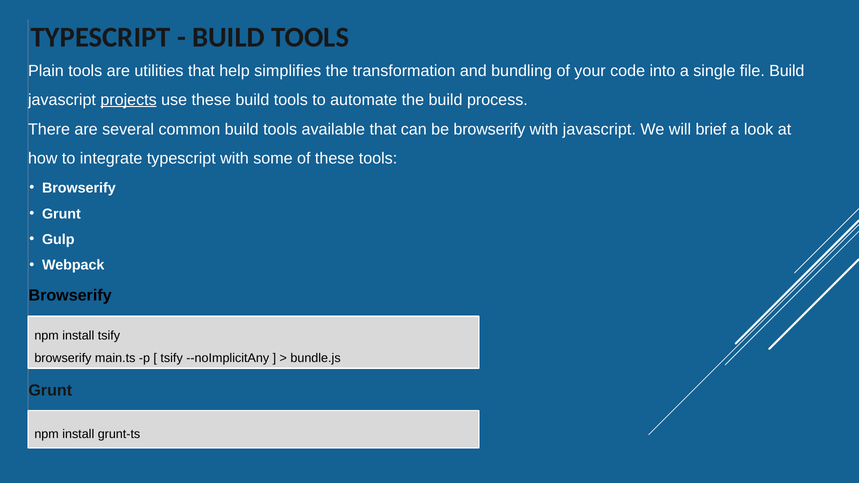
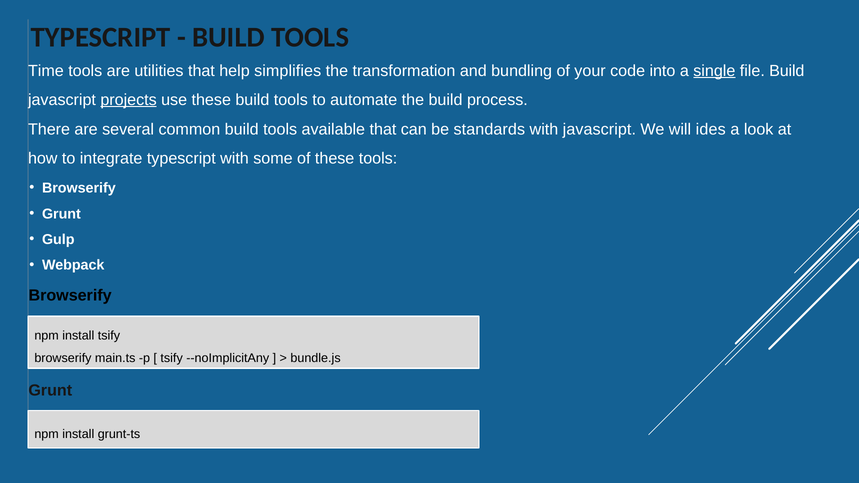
Plain: Plain -> Time
single underline: none -> present
be browserify: browserify -> standards
brief: brief -> ides
